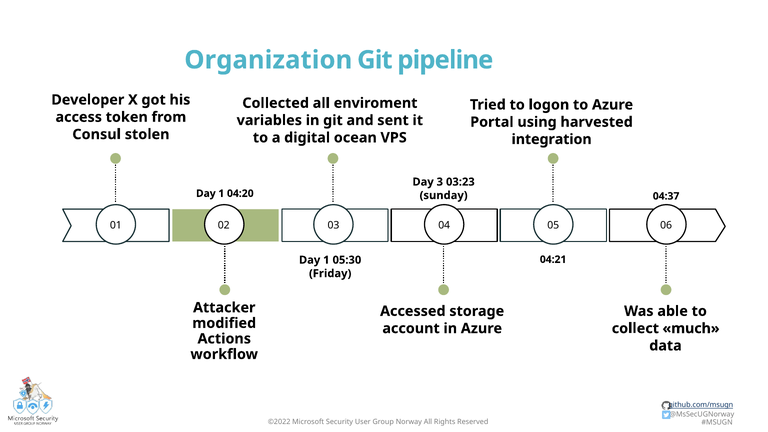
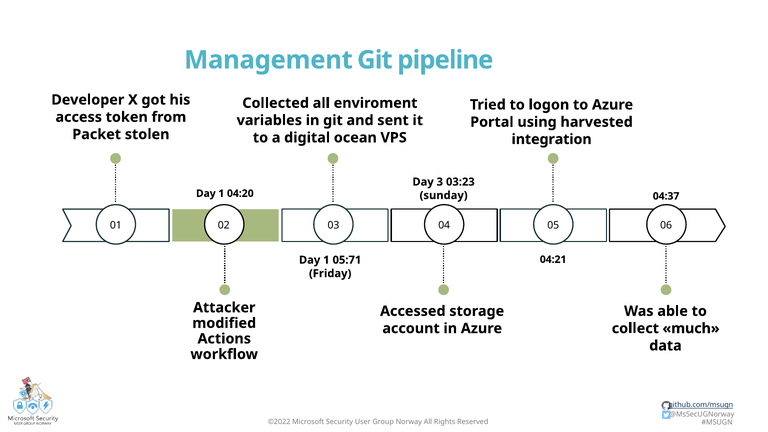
Organization: Organization -> Management
Consul: Consul -> Packet
05:30: 05:30 -> 05:71
